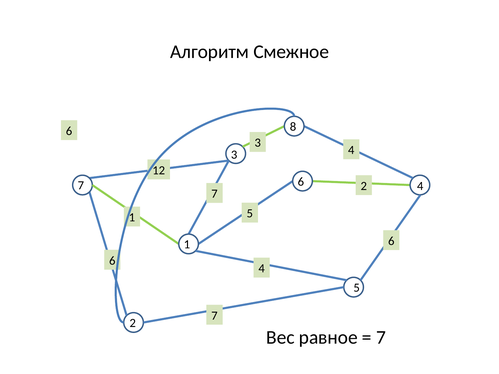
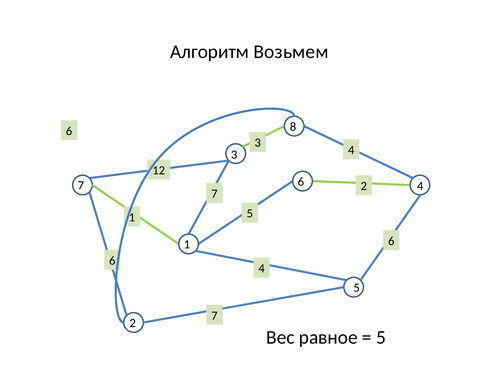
Смежное: Смежное -> Возьмем
7 at (381, 338): 7 -> 5
